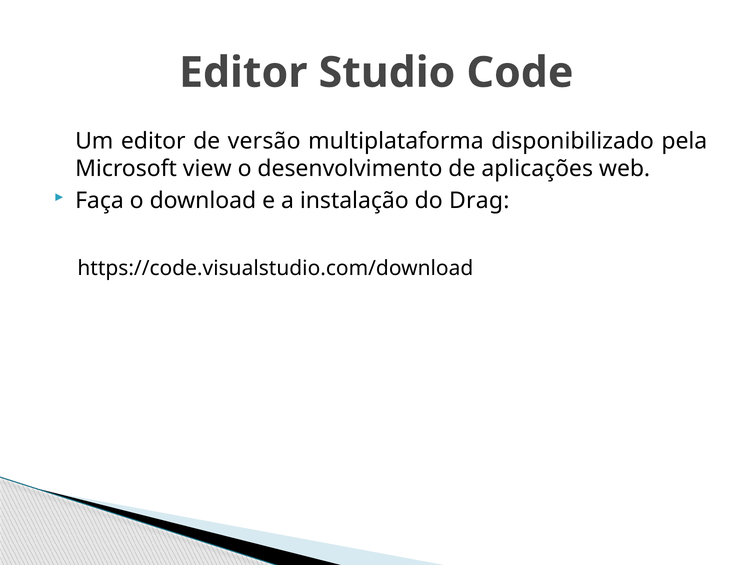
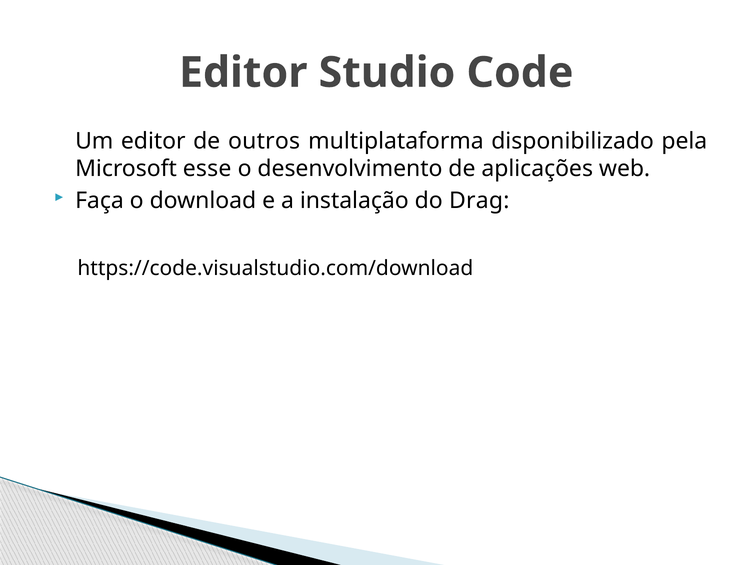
versão: versão -> outros
view: view -> esse
